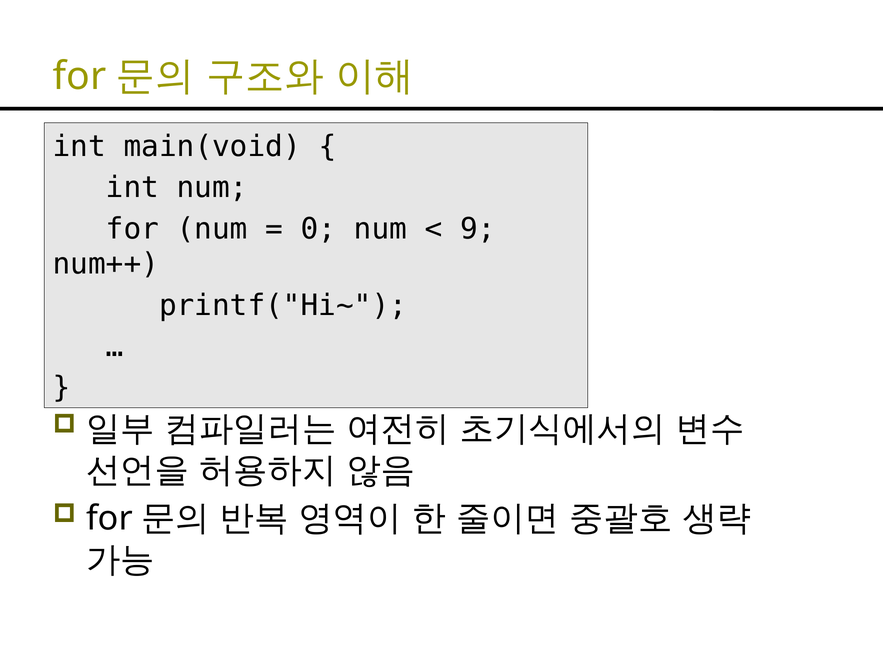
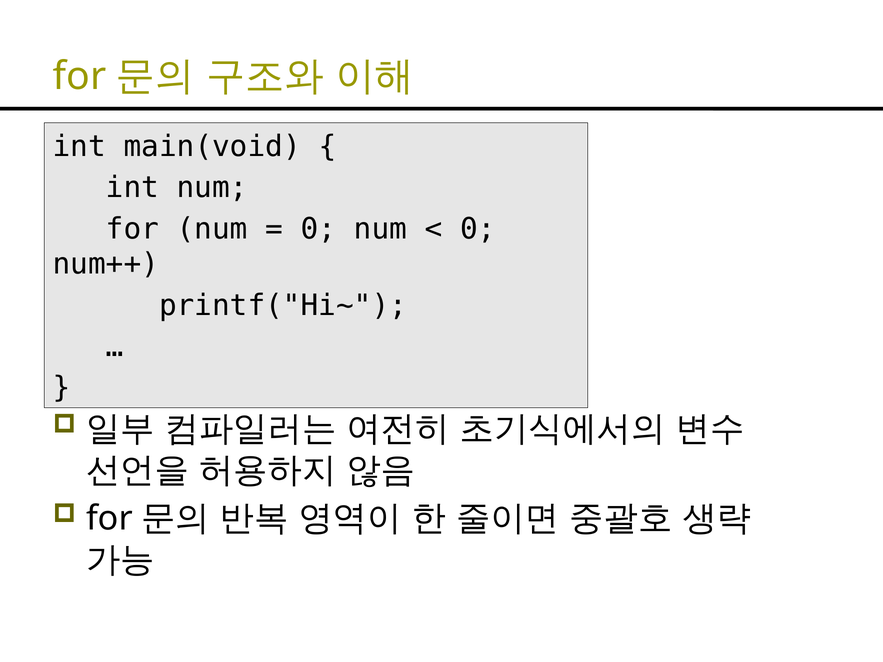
9 at (478, 229): 9 -> 0
